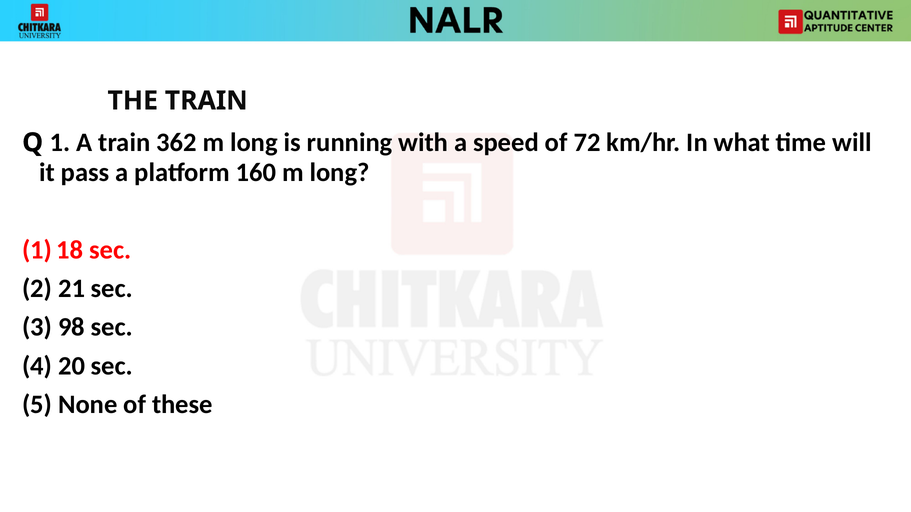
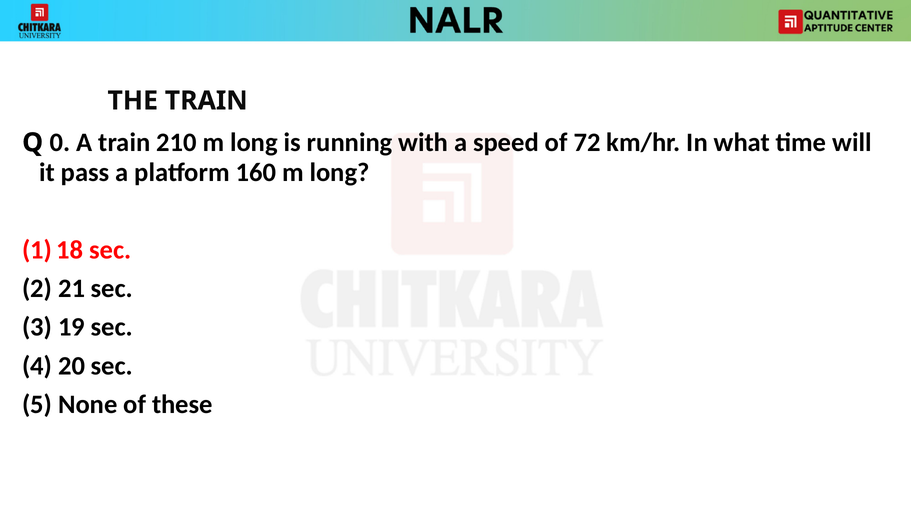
1: 1 -> 0
362: 362 -> 210
98: 98 -> 19
